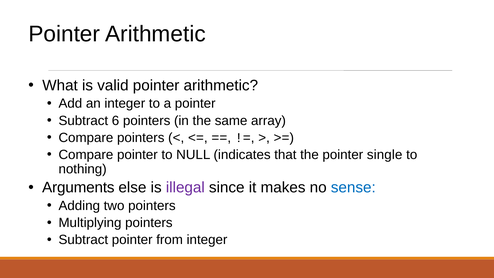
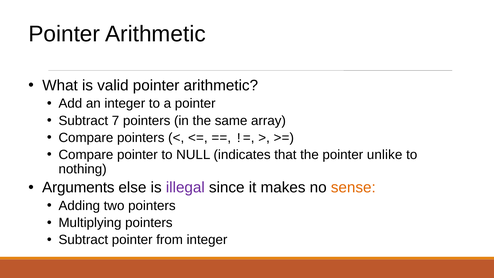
6: 6 -> 7
single: single -> unlike
sense colour: blue -> orange
